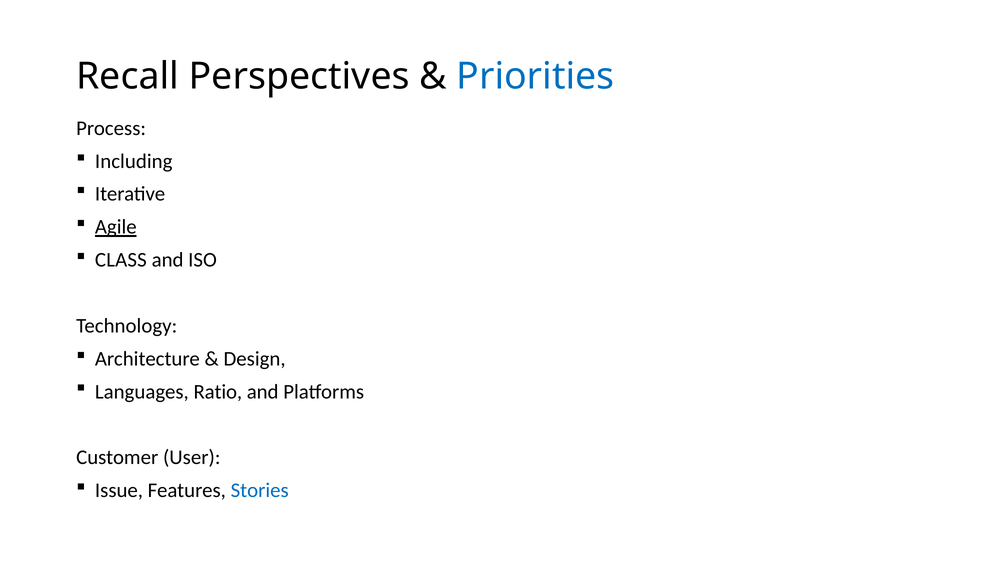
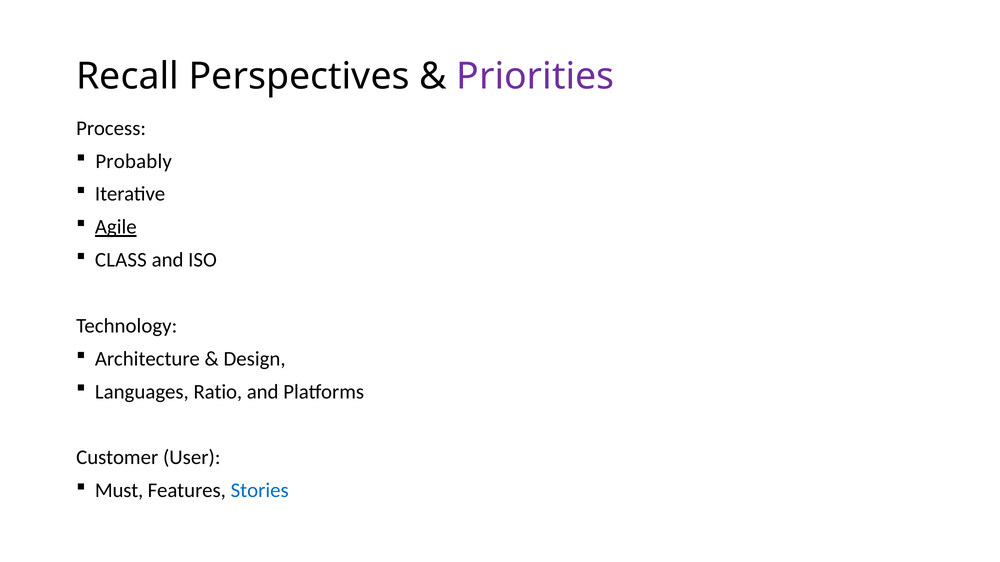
Priorities colour: blue -> purple
Including: Including -> Probably
Issue: Issue -> Must
